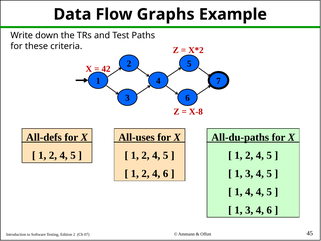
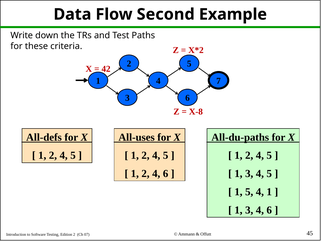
Graphs: Graphs -> Second
1 4: 4 -> 5
5 at (269, 192): 5 -> 1
